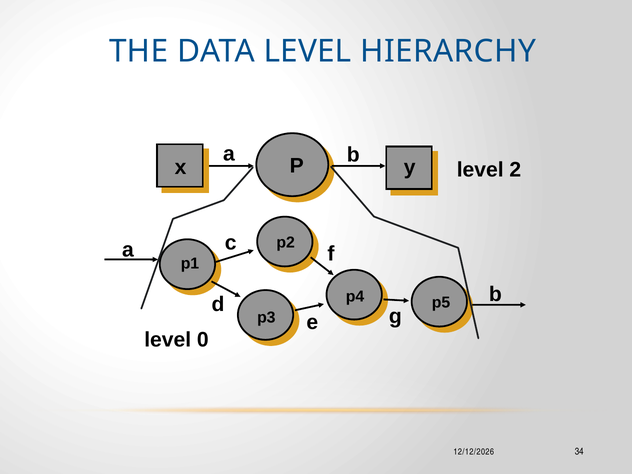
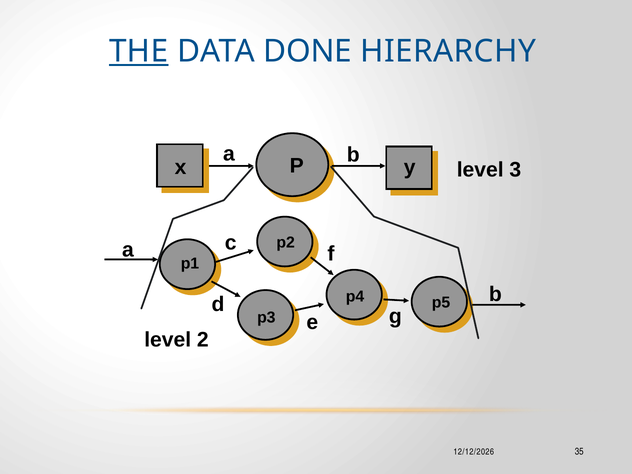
THE underline: none -> present
DATA LEVEL: LEVEL -> DONE
2: 2 -> 3
0: 0 -> 2
34: 34 -> 35
